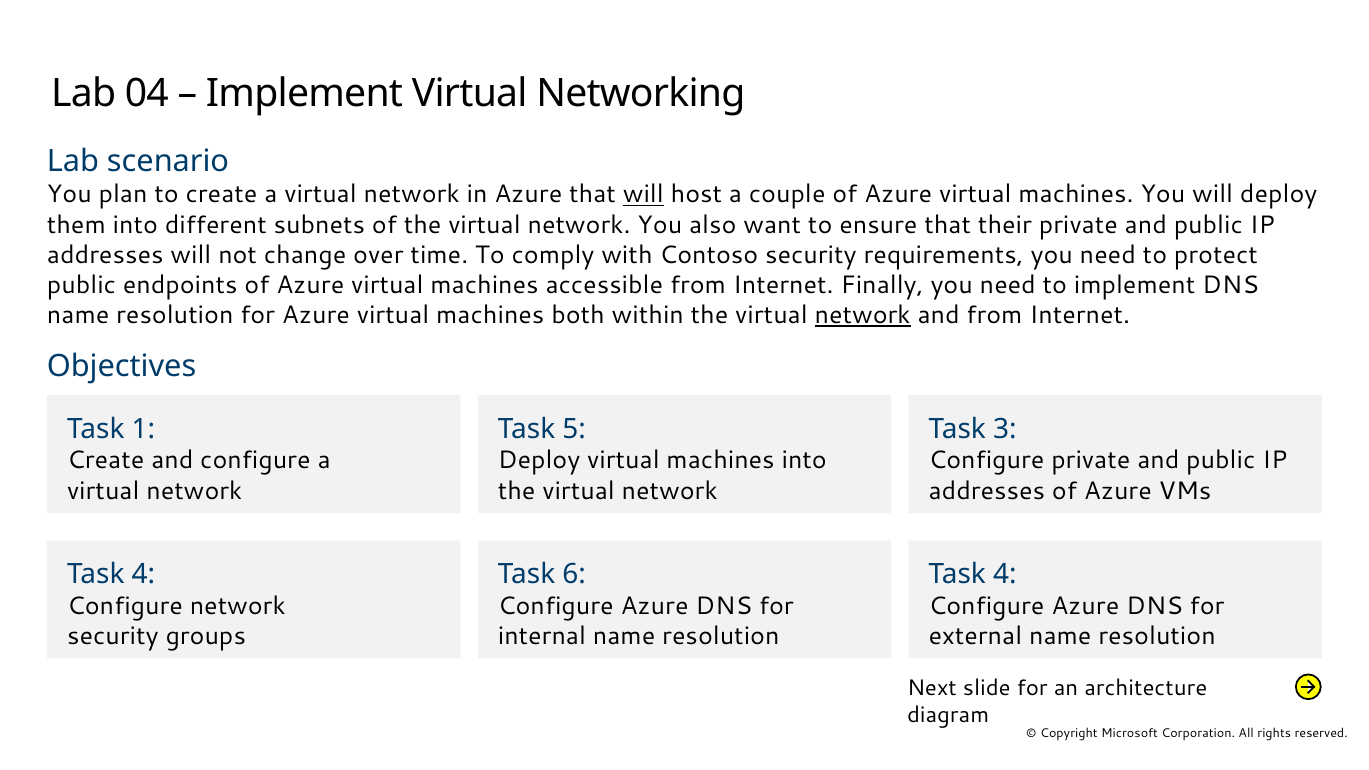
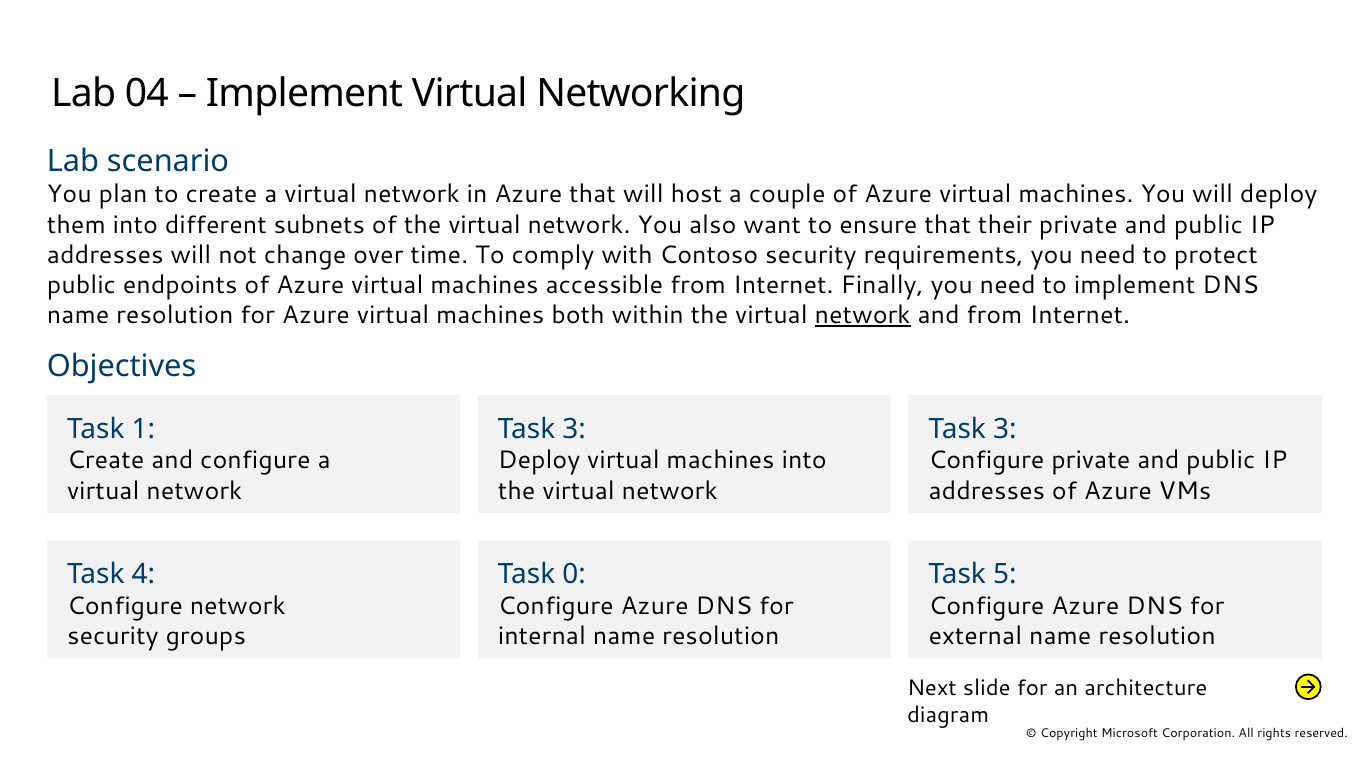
will at (643, 195) underline: present -> none
5 at (574, 429): 5 -> 3
6: 6 -> 0
4 at (1005, 574): 4 -> 5
